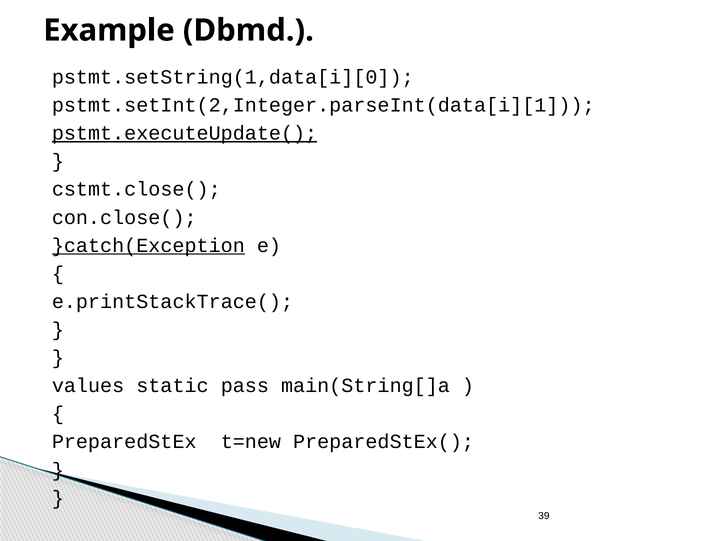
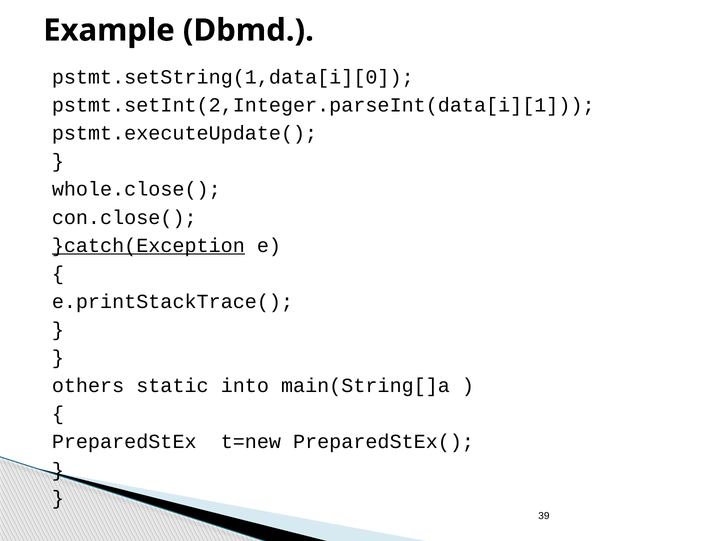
pstmt.executeUpdate( underline: present -> none
cstmt.close(: cstmt.close( -> whole.close(
values: values -> others
pass: pass -> into
